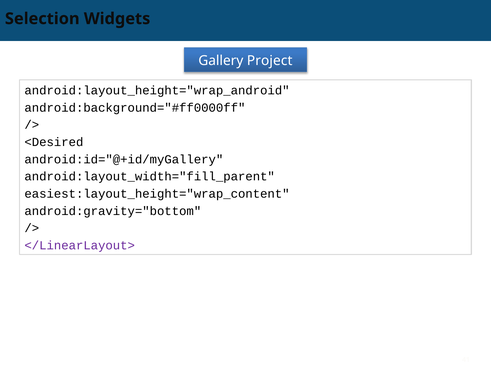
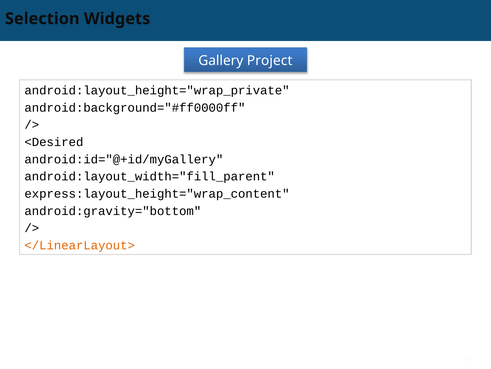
android:layout_height="wrap_android: android:layout_height="wrap_android -> android:layout_height="wrap_private
easiest:layout_height="wrap_content: easiest:layout_height="wrap_content -> express:layout_height="wrap_content
</LinearLayout> colour: purple -> orange
